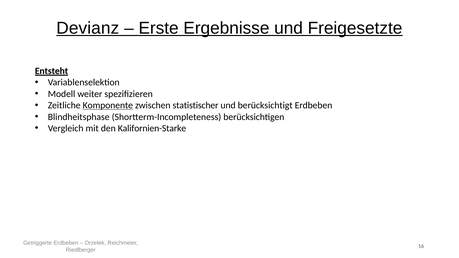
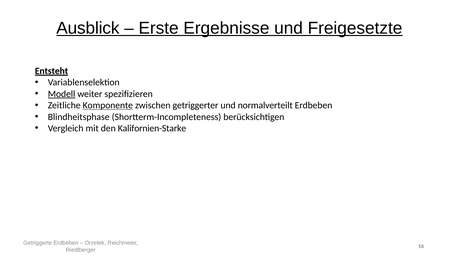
Devianz: Devianz -> Ausblick
Modell underline: none -> present
statistischer: statistischer -> getriggerter
berücksichtigt: berücksichtigt -> normalverteilt
